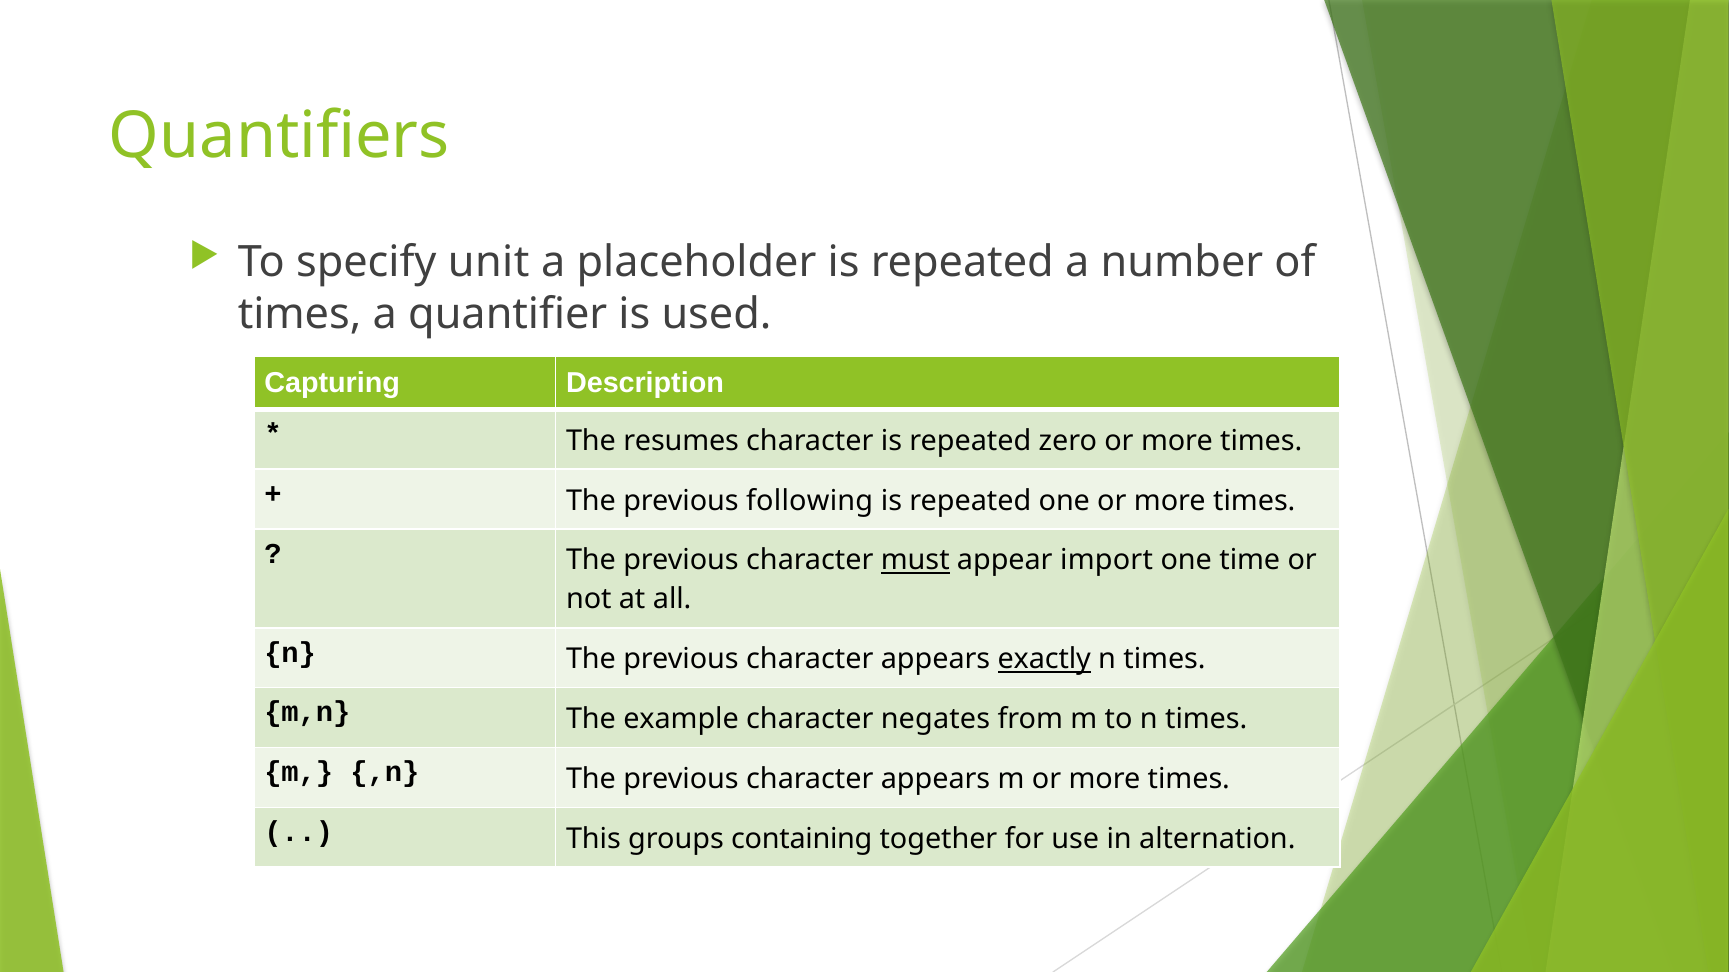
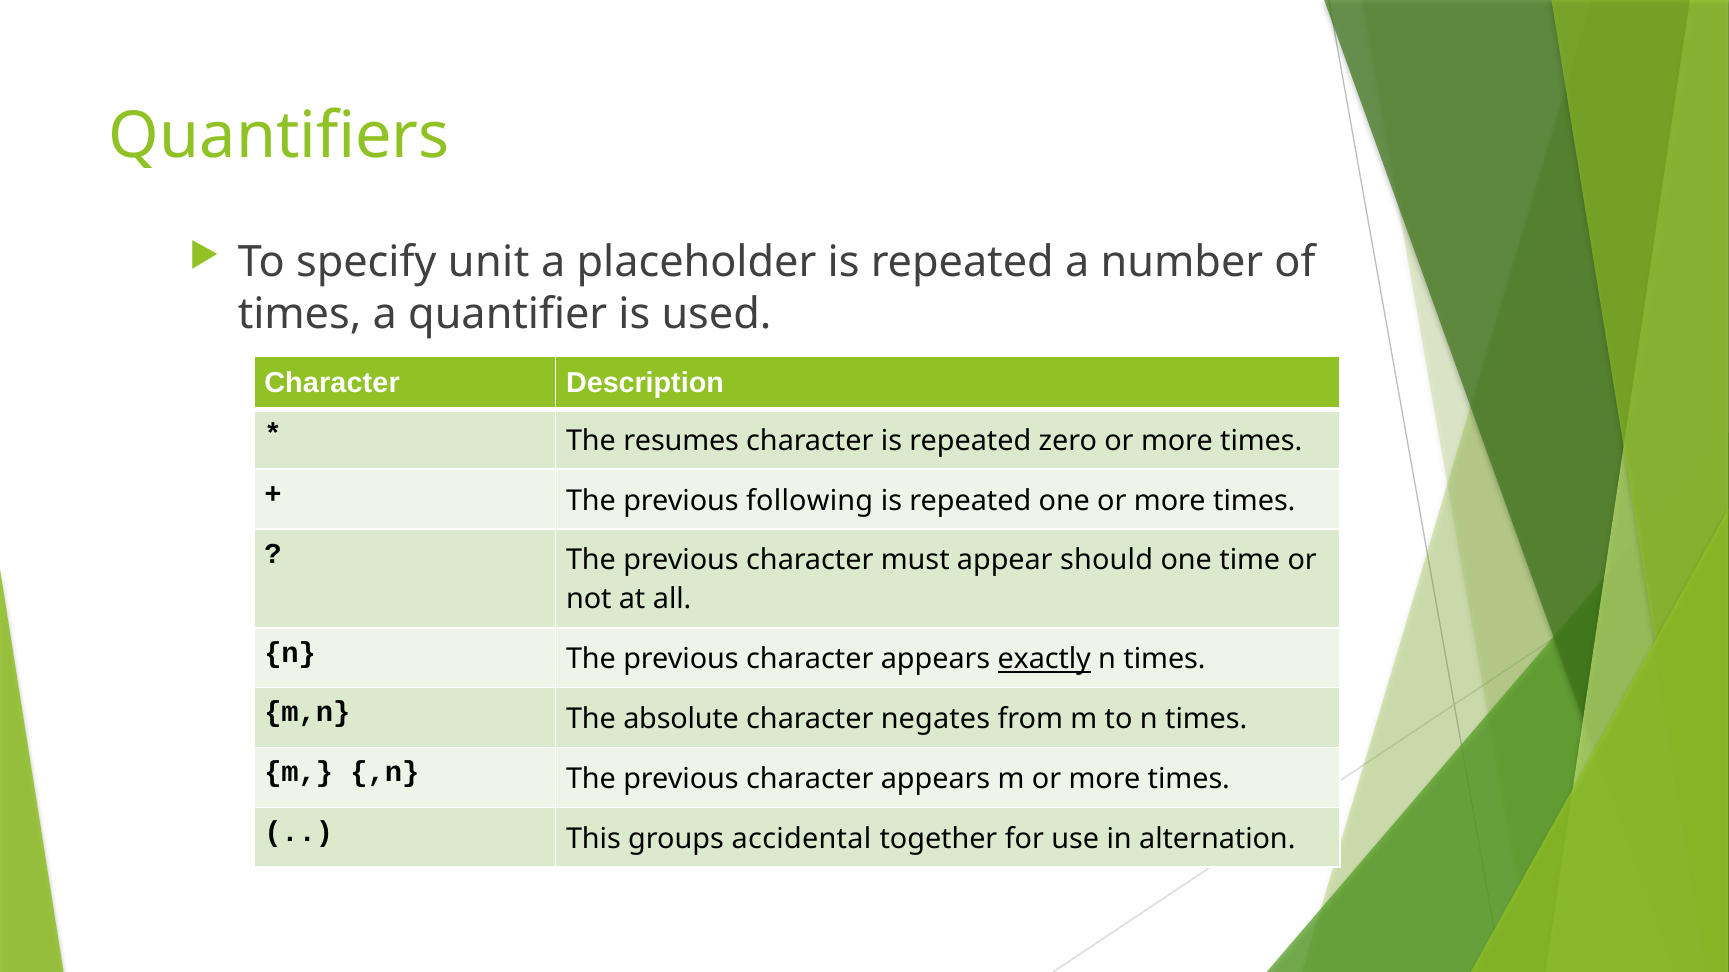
Capturing at (332, 383): Capturing -> Character
must underline: present -> none
import: import -> should
example: example -> absolute
containing: containing -> accidental
